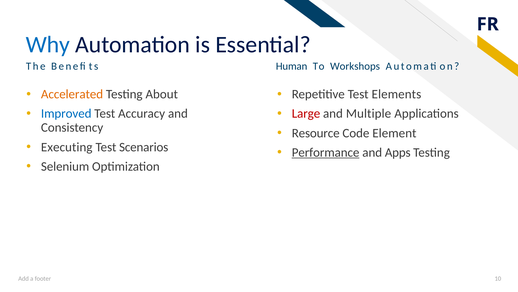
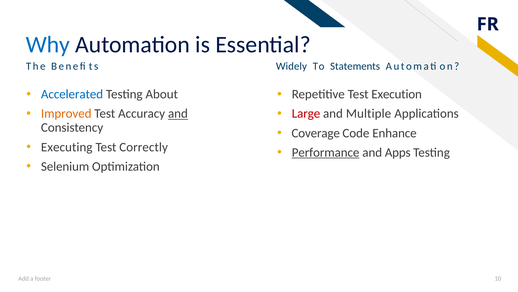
Human: Human -> Widely
Workshops: Workshops -> Statements
Accelerated colour: orange -> blue
Elements: Elements -> Execution
Improved colour: blue -> orange
and at (178, 113) underline: none -> present
Resource: Resource -> Coverage
Element: Element -> Enhance
Scenarios: Scenarios -> Correctly
